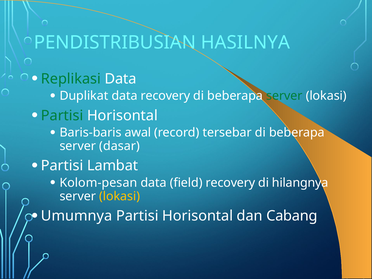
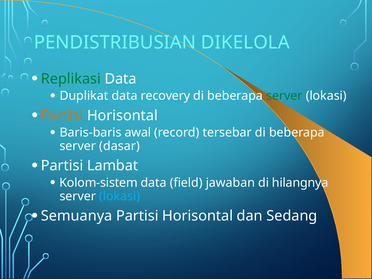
HASILNYA: HASILNYA -> DIKELOLA
Partisi at (62, 116) colour: green -> orange
Kolom-pesan: Kolom-pesan -> Kolom-sistem
field recovery: recovery -> jawaban
lokasi at (120, 196) colour: yellow -> light blue
Umumnya: Umumnya -> Semuanya
Cabang: Cabang -> Sedang
